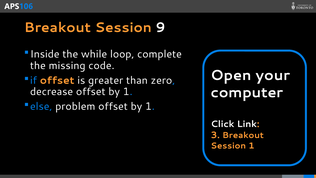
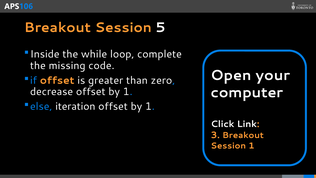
9: 9 -> 5
problem: problem -> iteration
